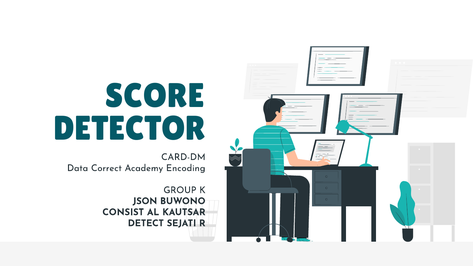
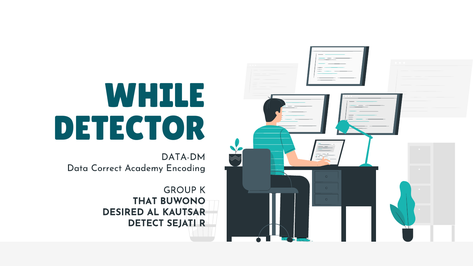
SCORE: SCORE -> WHILE
CARD-DM: CARD-DM -> DATA-DM
JSON: JSON -> THAT
CONSIST: CONSIST -> DESIRED
